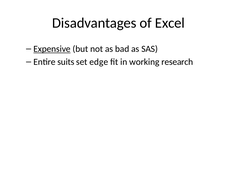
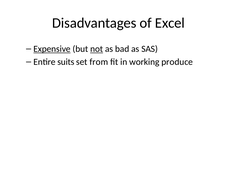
not underline: none -> present
edge: edge -> from
research: research -> produce
